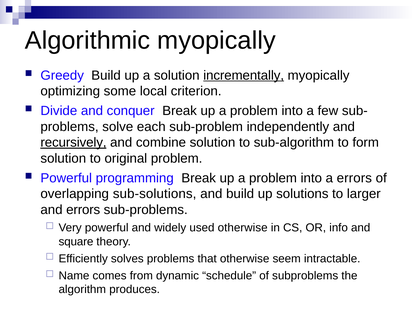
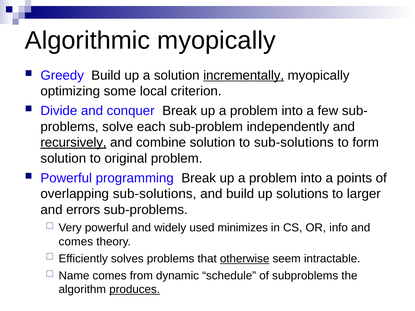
to sub-algorithm: sub-algorithm -> sub-solutions
a errors: errors -> points
used otherwise: otherwise -> minimizes
square at (76, 242): square -> comes
otherwise at (245, 259) underline: none -> present
produces underline: none -> present
